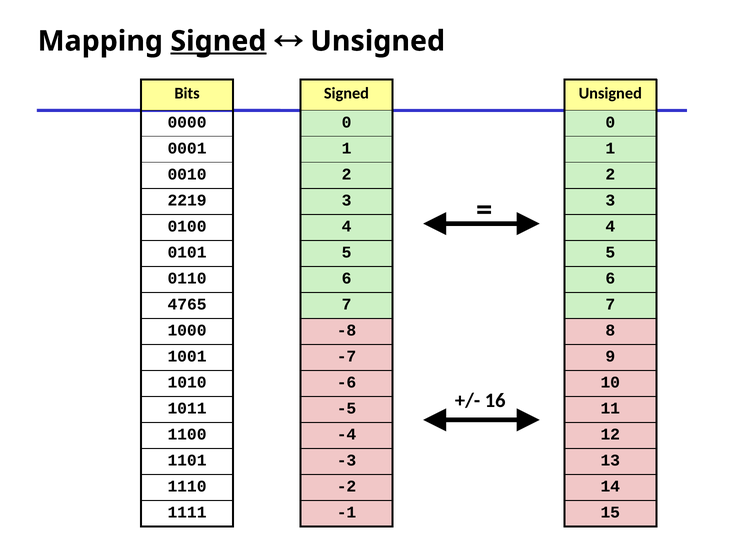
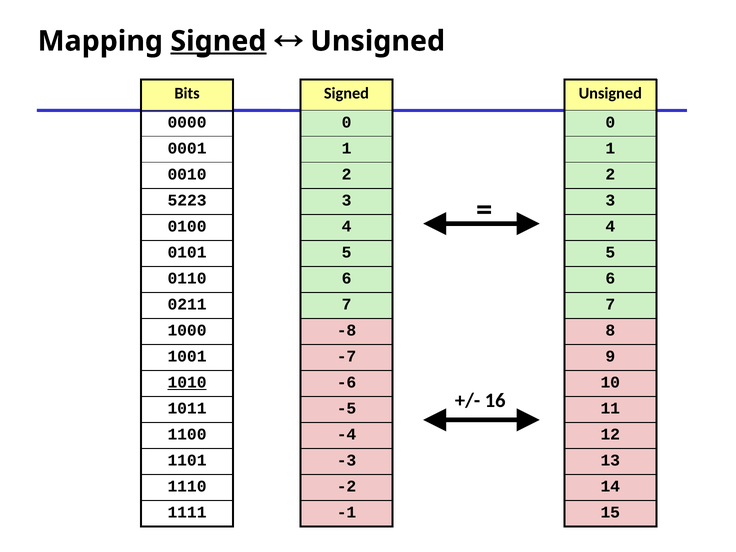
2219: 2219 -> 5223
4765: 4765 -> 0211
1010 underline: none -> present
